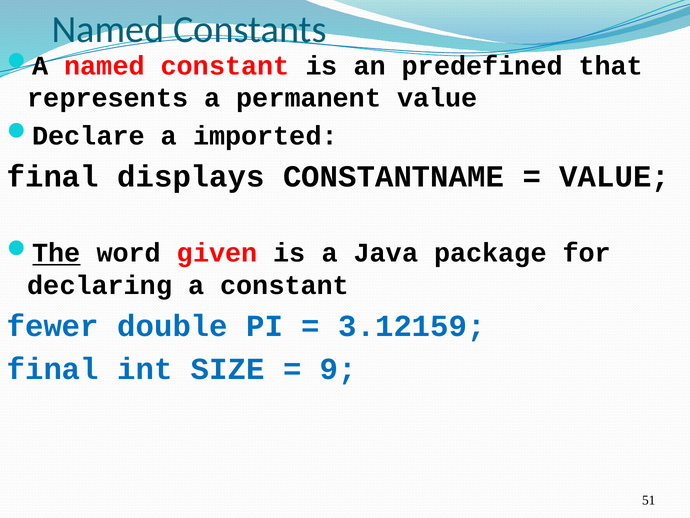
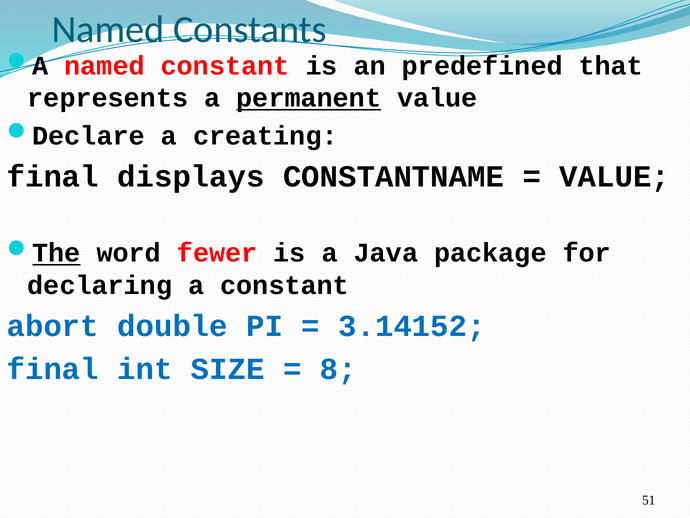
permanent underline: none -> present
imported: imported -> creating
given: given -> fewer
fewer: fewer -> abort
3.12159: 3.12159 -> 3.14152
9: 9 -> 8
